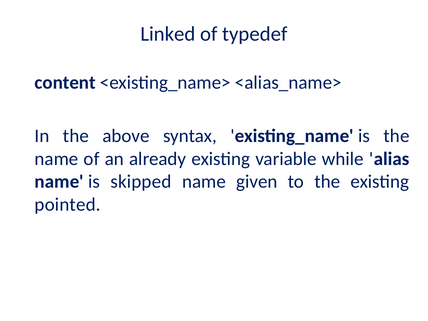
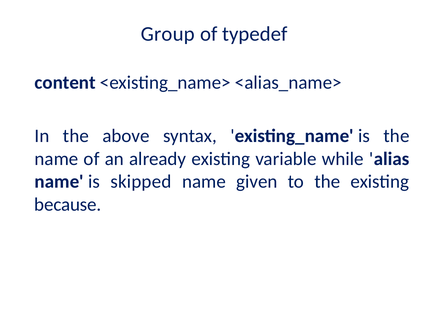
Linked: Linked -> Group
pointed: pointed -> because
